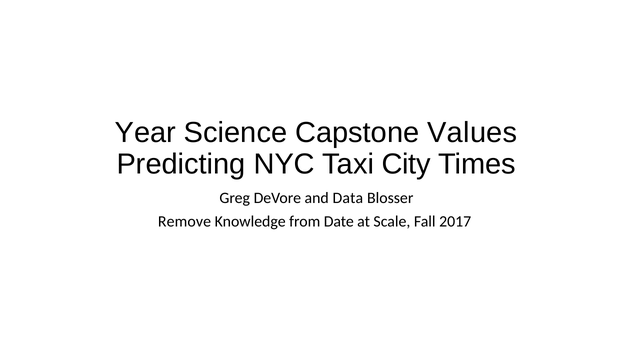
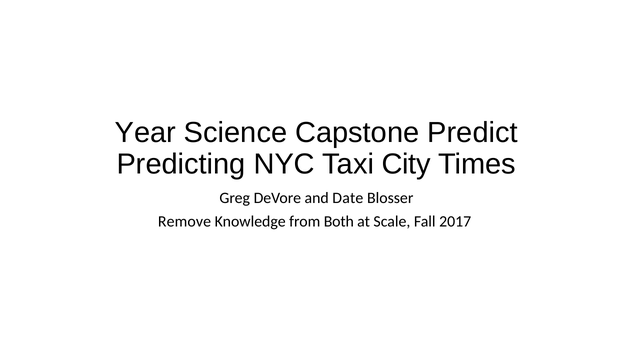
Values: Values -> Predict
Data: Data -> Date
Date: Date -> Both
